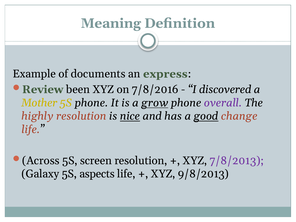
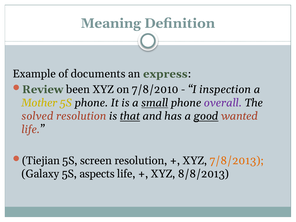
7/8/2016: 7/8/2016 -> 7/8/2010
discovered: discovered -> inspection
grow: grow -> small
highly: highly -> solved
nice: nice -> that
change: change -> wanted
Across: Across -> Tiejian
7/8/2013 colour: purple -> orange
9/8/2013: 9/8/2013 -> 8/8/2013
